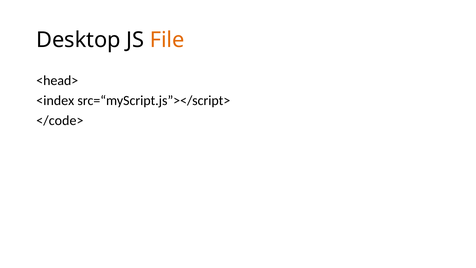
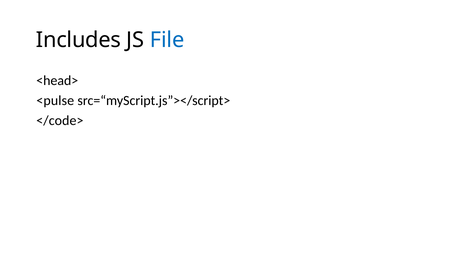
Desktop: Desktop -> Includes
File colour: orange -> blue
<index: <index -> <pulse
